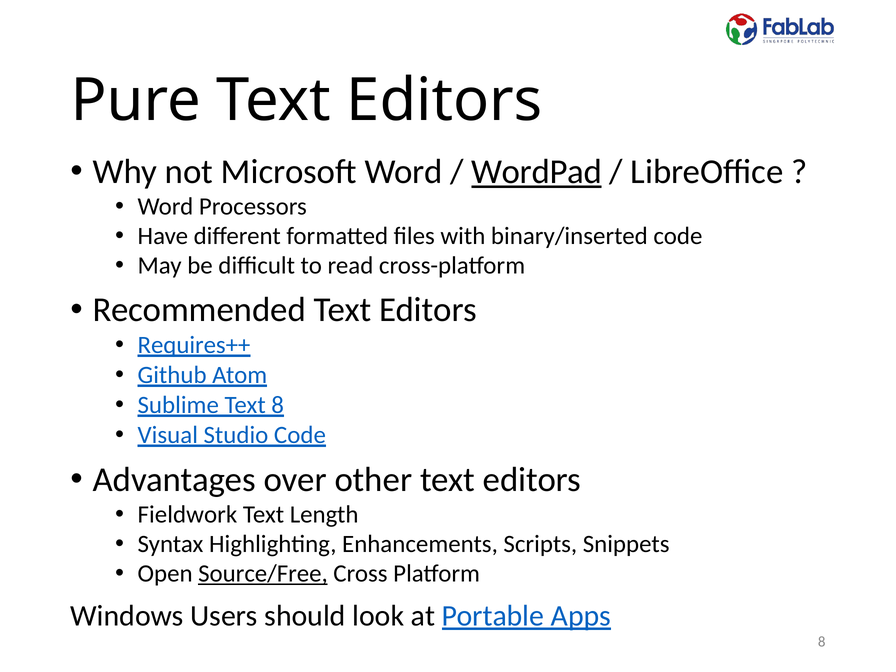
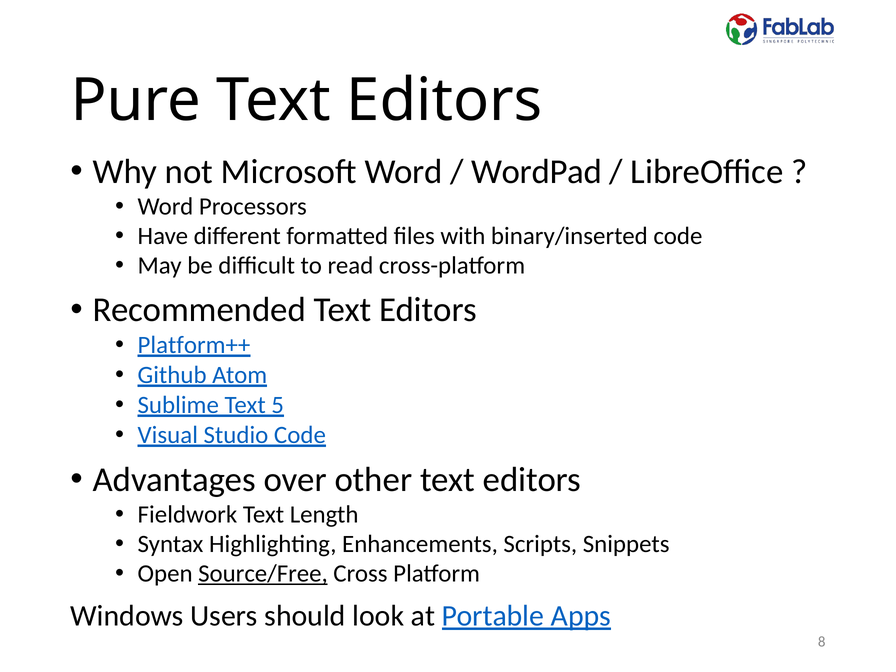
WordPad underline: present -> none
Requires++: Requires++ -> Platform++
Text 8: 8 -> 5
